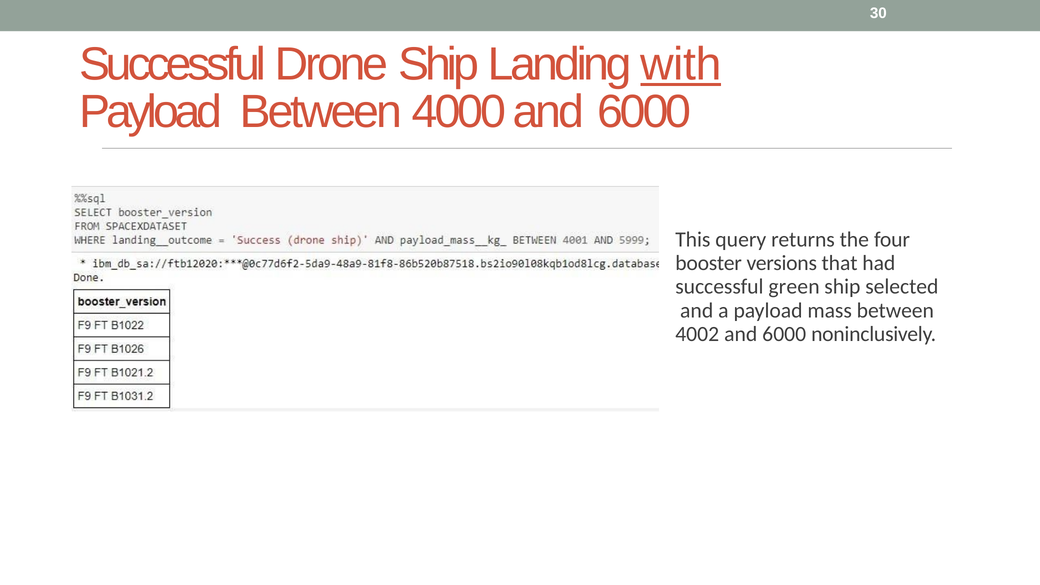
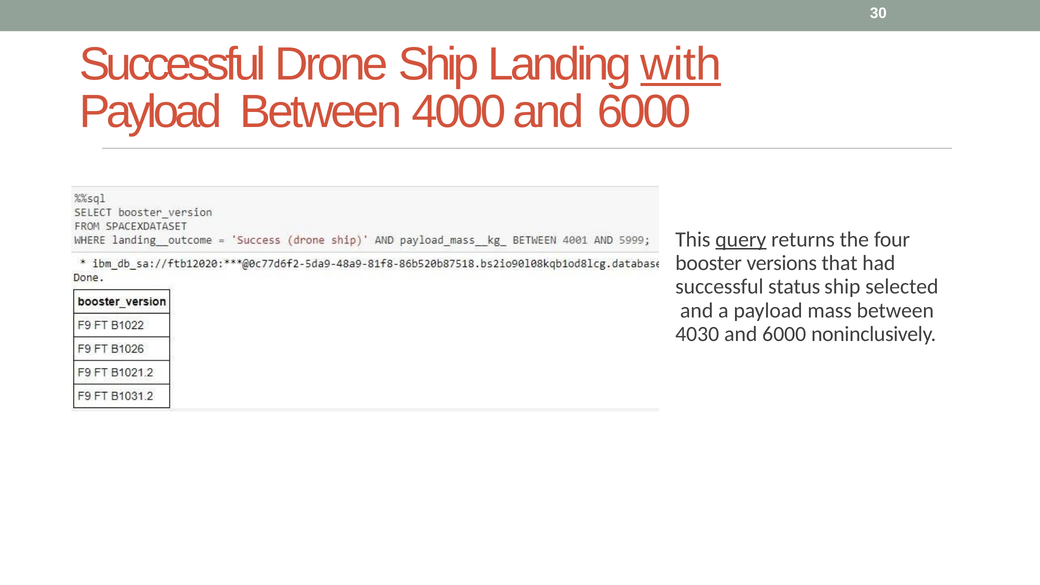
query underline: none -> present
green: green -> status
4002: 4002 -> 4030
